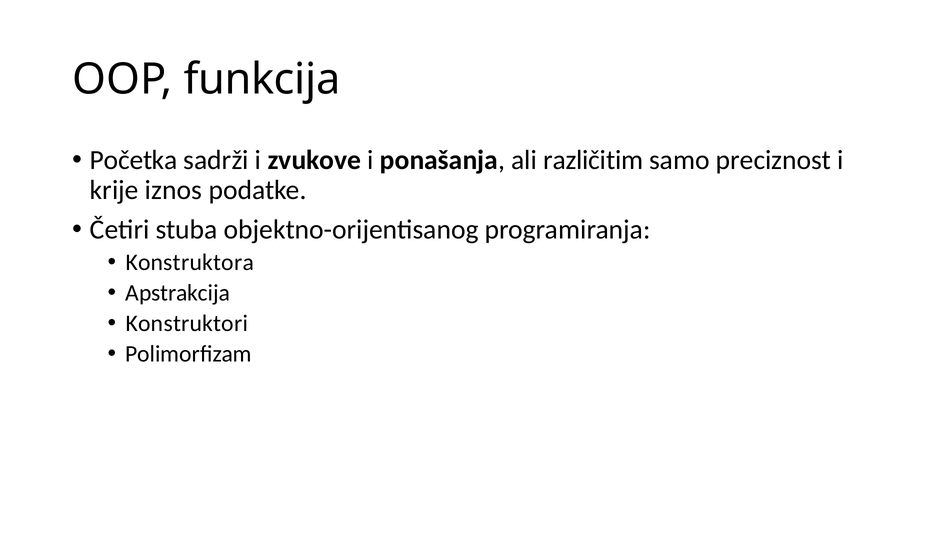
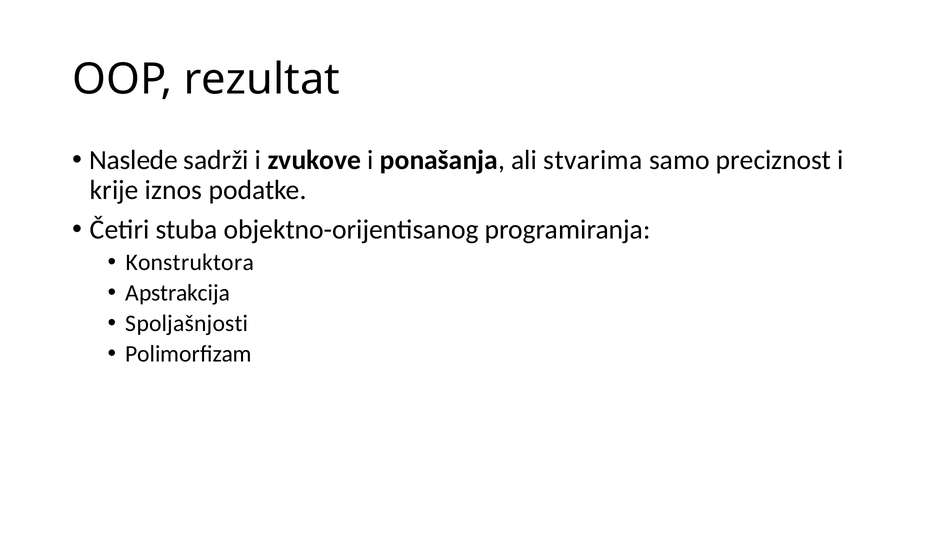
funkcija: funkcija -> rezultat
Početka: Početka -> Naslede
različitim: različitim -> stvarima
Konstruktori: Konstruktori -> Spoljašnjosti
